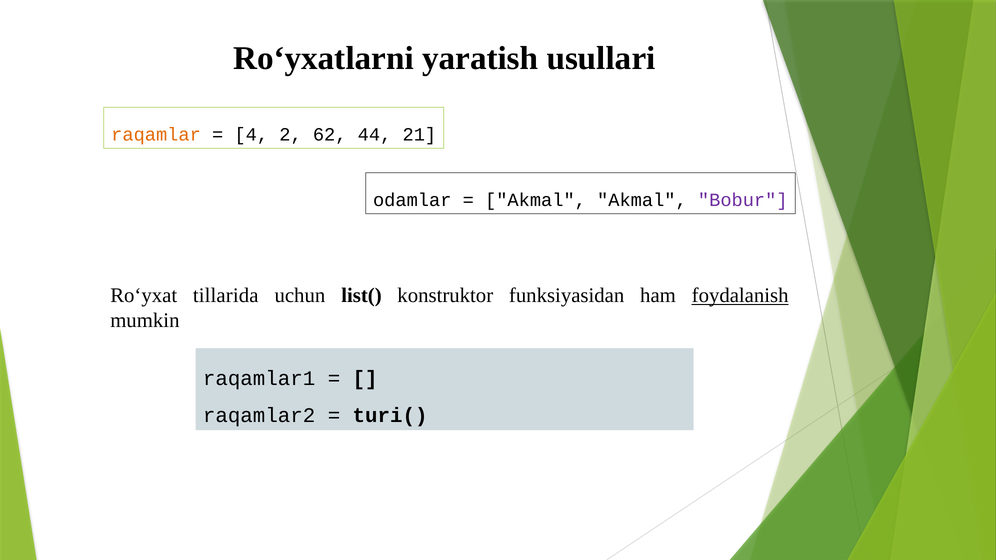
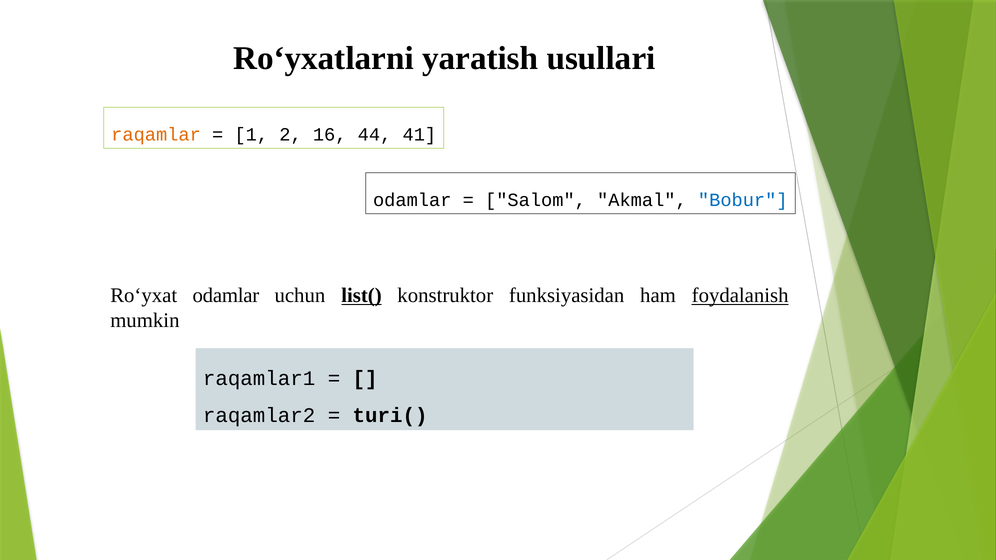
4: 4 -> 1
62: 62 -> 16
21: 21 -> 41
Akmal at (535, 200): Akmal -> Salom
Bobur colour: purple -> blue
Roʻyxat tillarida: tillarida -> odamlar
list( underline: none -> present
